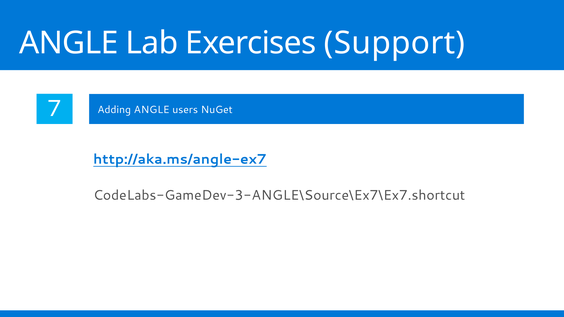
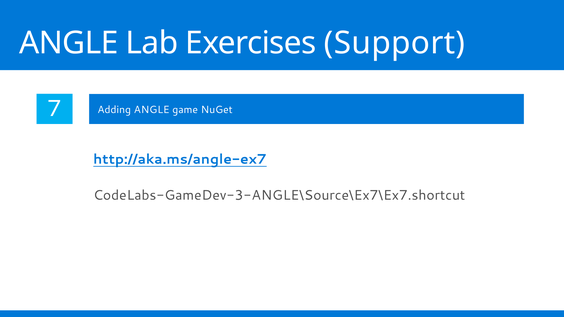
users: users -> game
